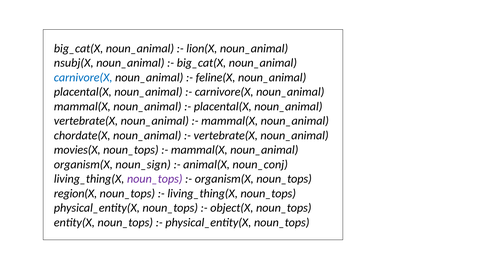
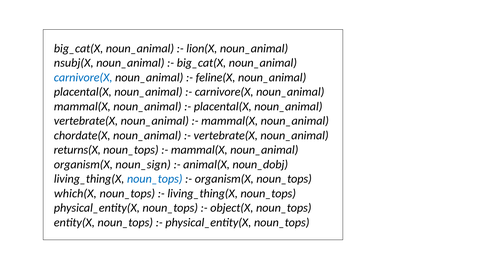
movies(X: movies(X -> returns(X
noun_conj: noun_conj -> noun_dobj
noun_tops at (155, 179) colour: purple -> blue
region(X: region(X -> which(X
